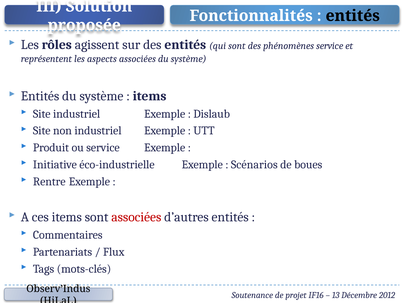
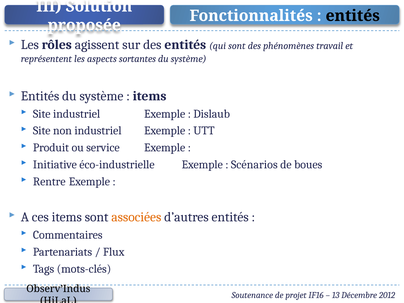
phénomènes service: service -> travail
aspects associées: associées -> sortantes
associées at (136, 217) colour: red -> orange
